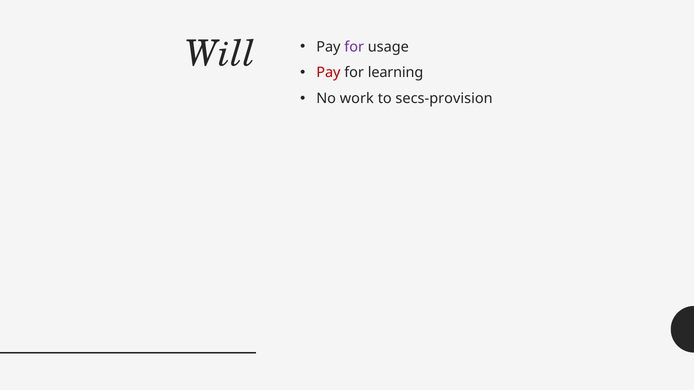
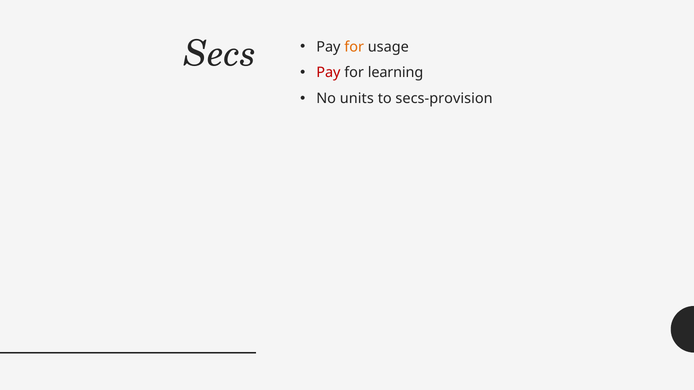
Will: Will -> Secs
for at (354, 47) colour: purple -> orange
work: work -> units
